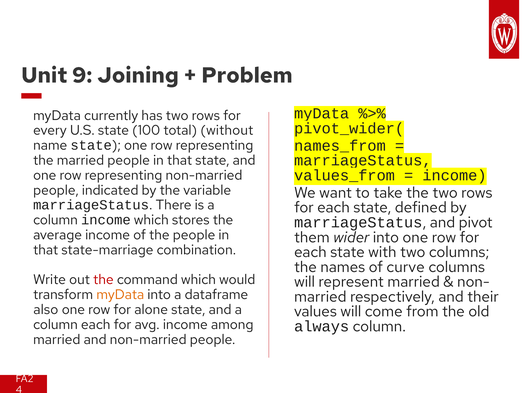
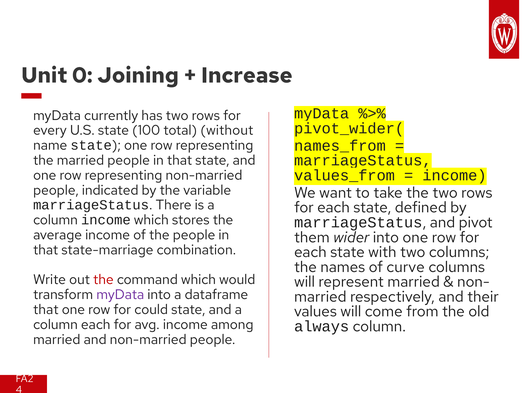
9: 9 -> 0
Problem: Problem -> Increase
myData at (120, 295) colour: orange -> purple
also at (46, 310): also -> that
alone: alone -> could
